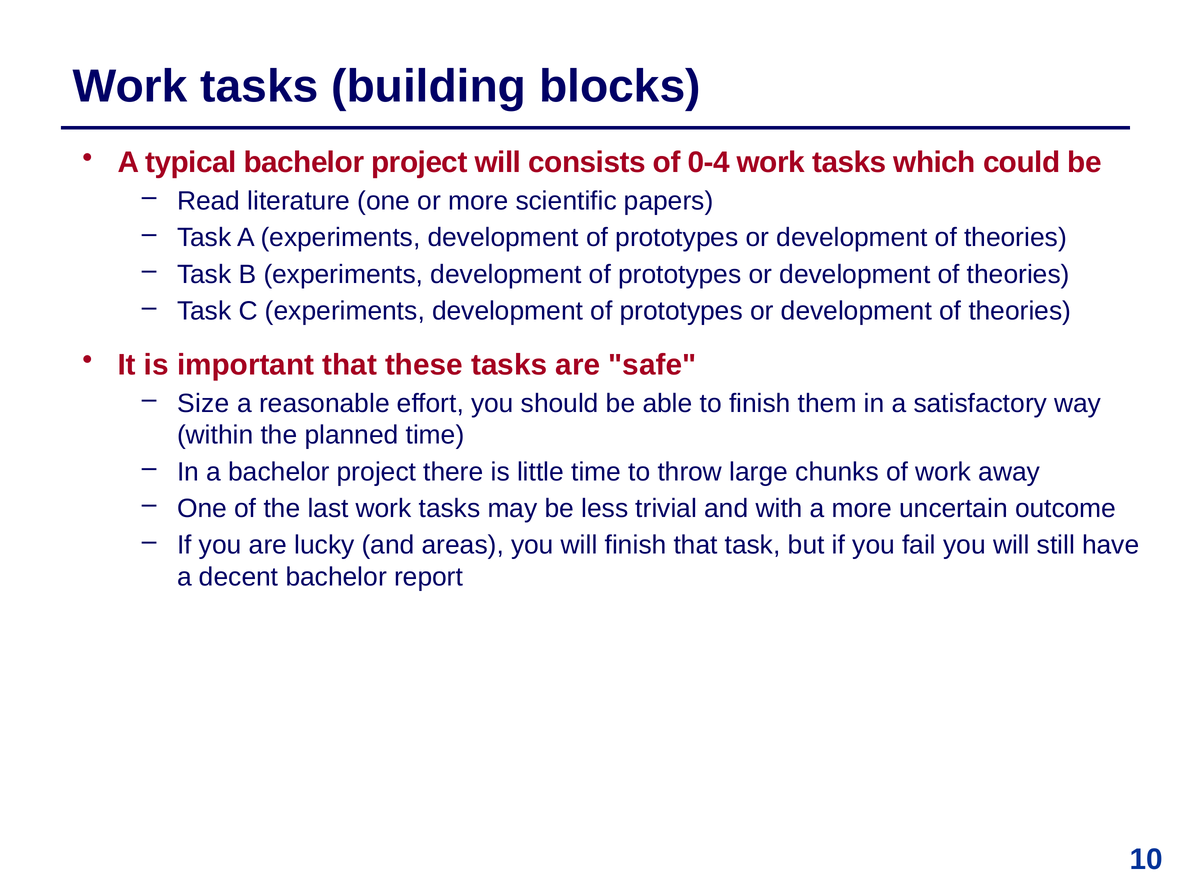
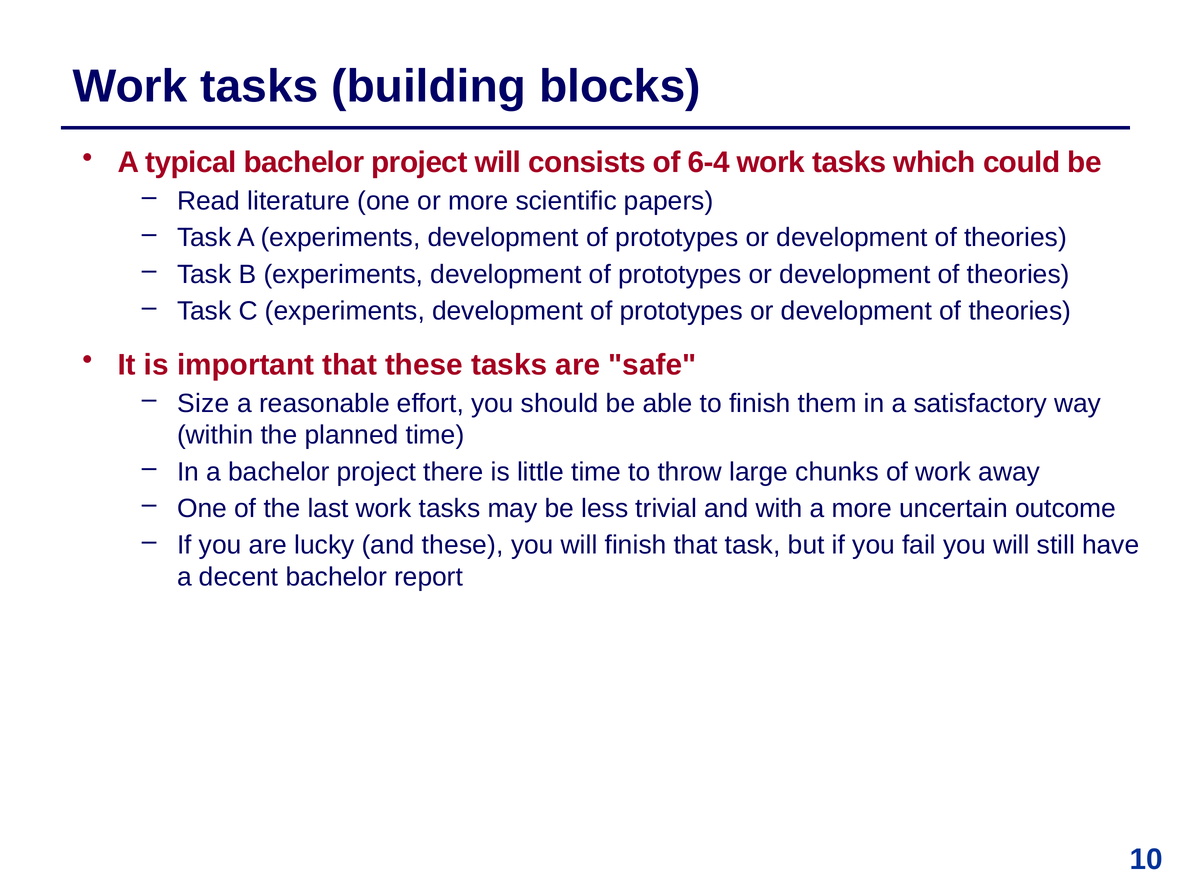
0-4: 0-4 -> 6-4
and areas: areas -> these
